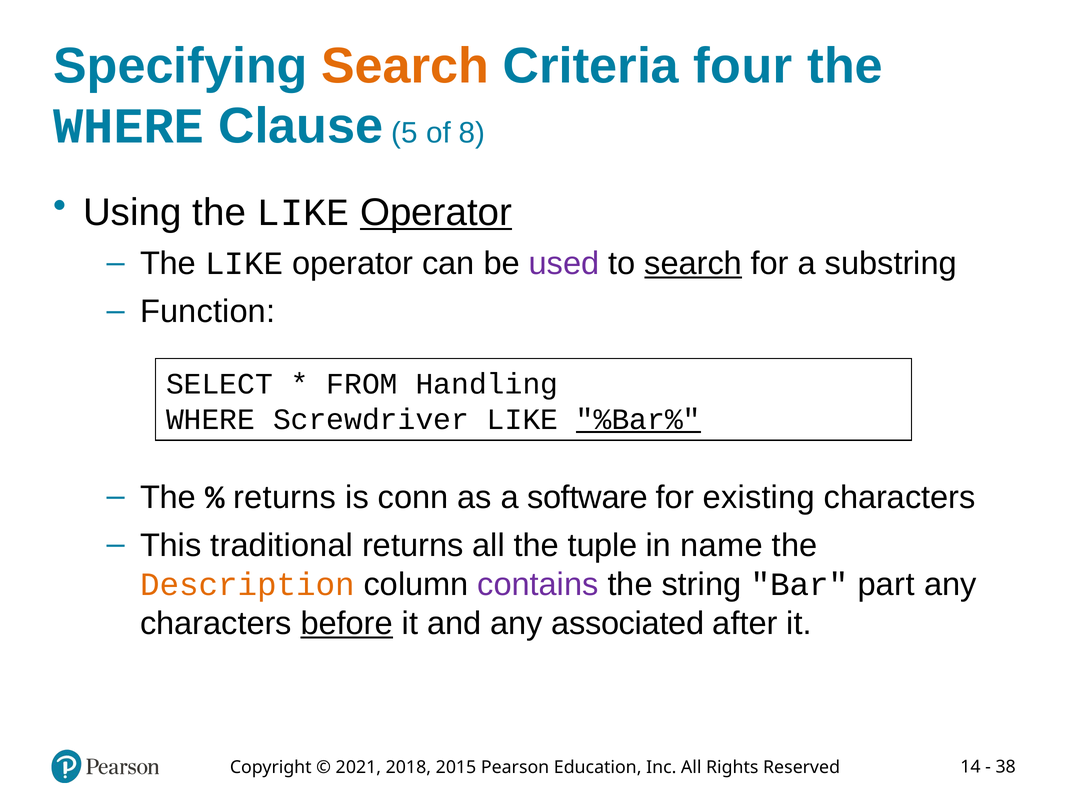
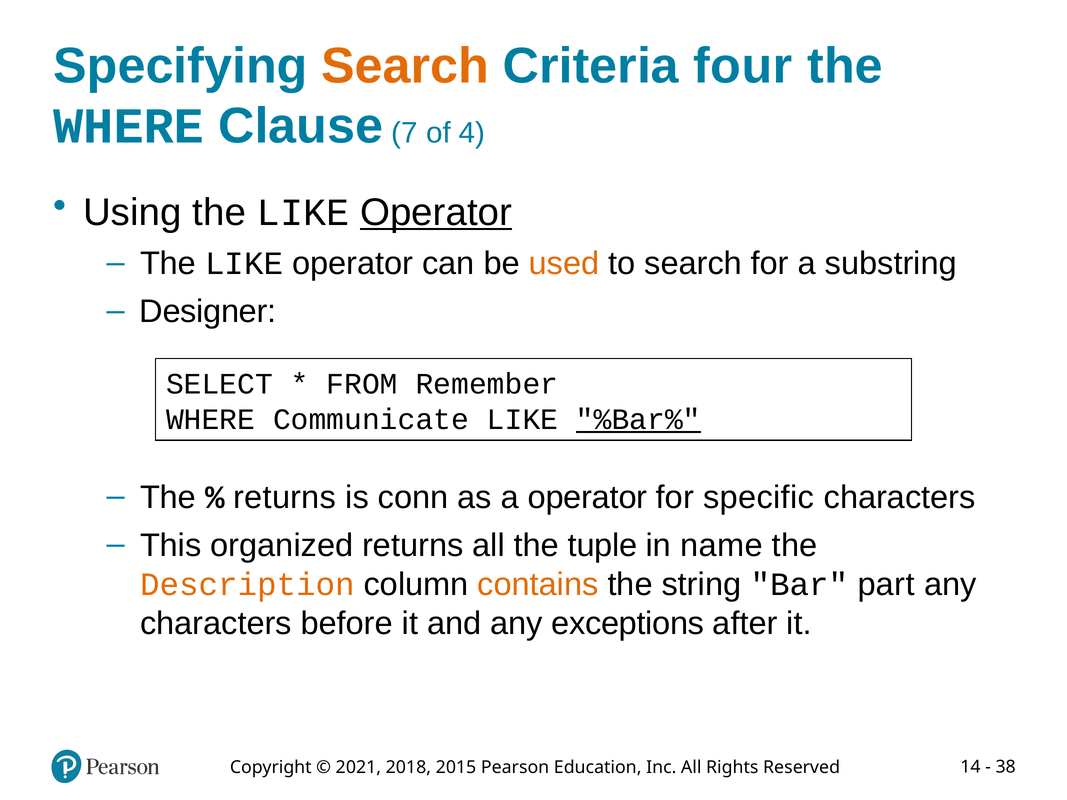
5: 5 -> 7
8: 8 -> 4
used colour: purple -> orange
search at (693, 264) underline: present -> none
Function: Function -> Designer
Handling: Handling -> Remember
Screwdriver: Screwdriver -> Communicate
a software: software -> operator
existing: existing -> specific
traditional: traditional -> organized
contains colour: purple -> orange
before underline: present -> none
associated: associated -> exceptions
